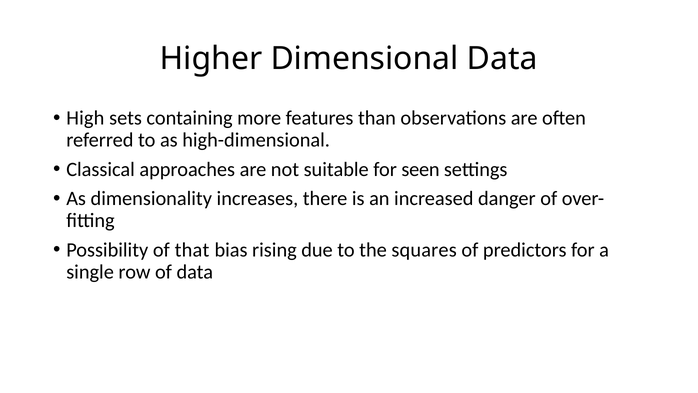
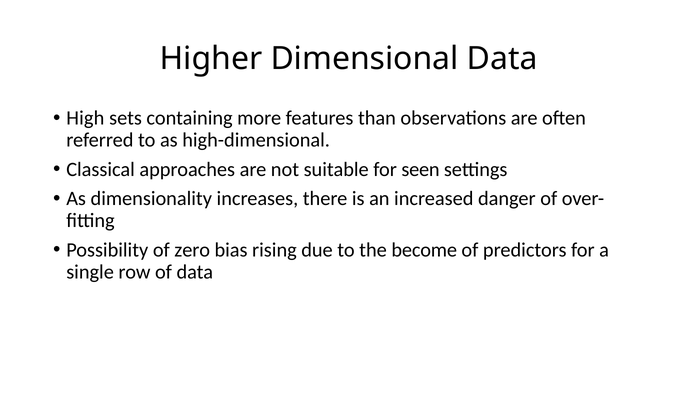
that: that -> zero
squares: squares -> become
